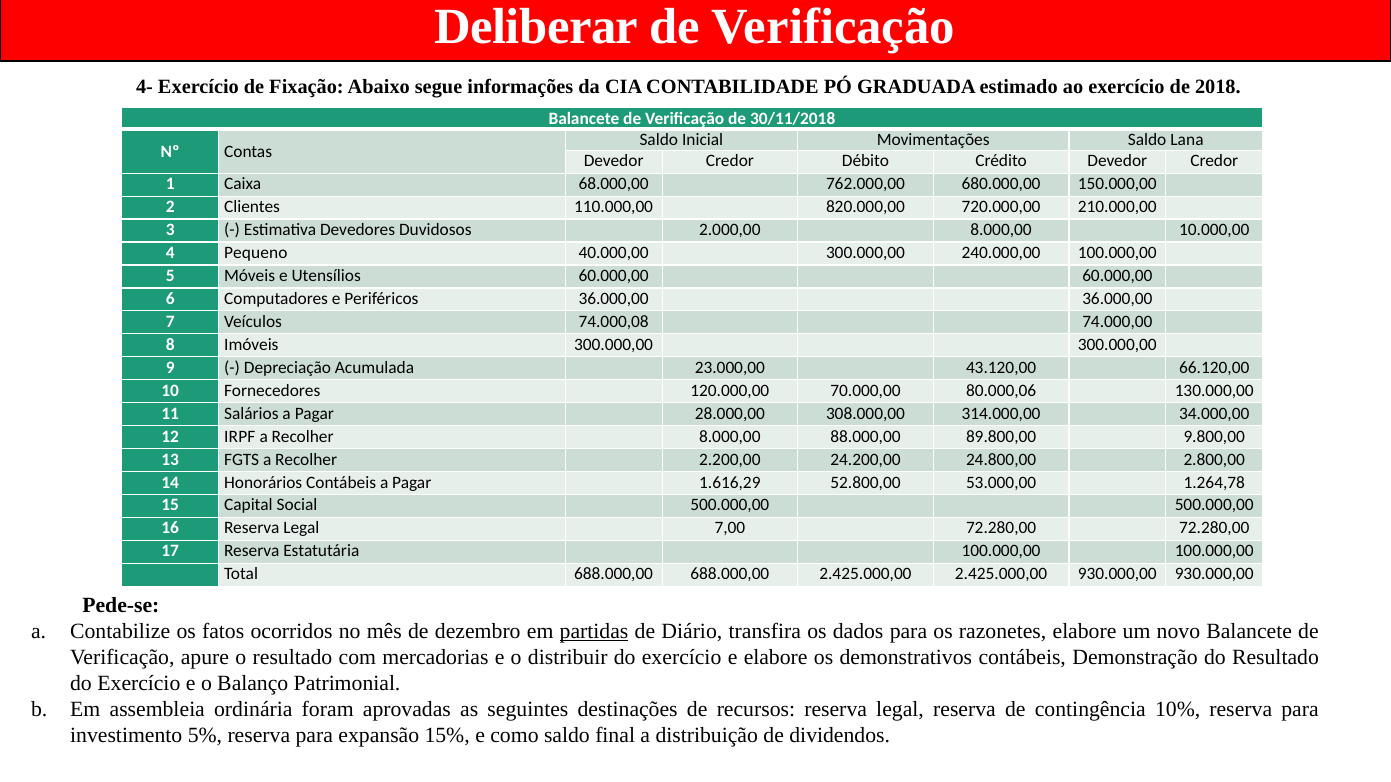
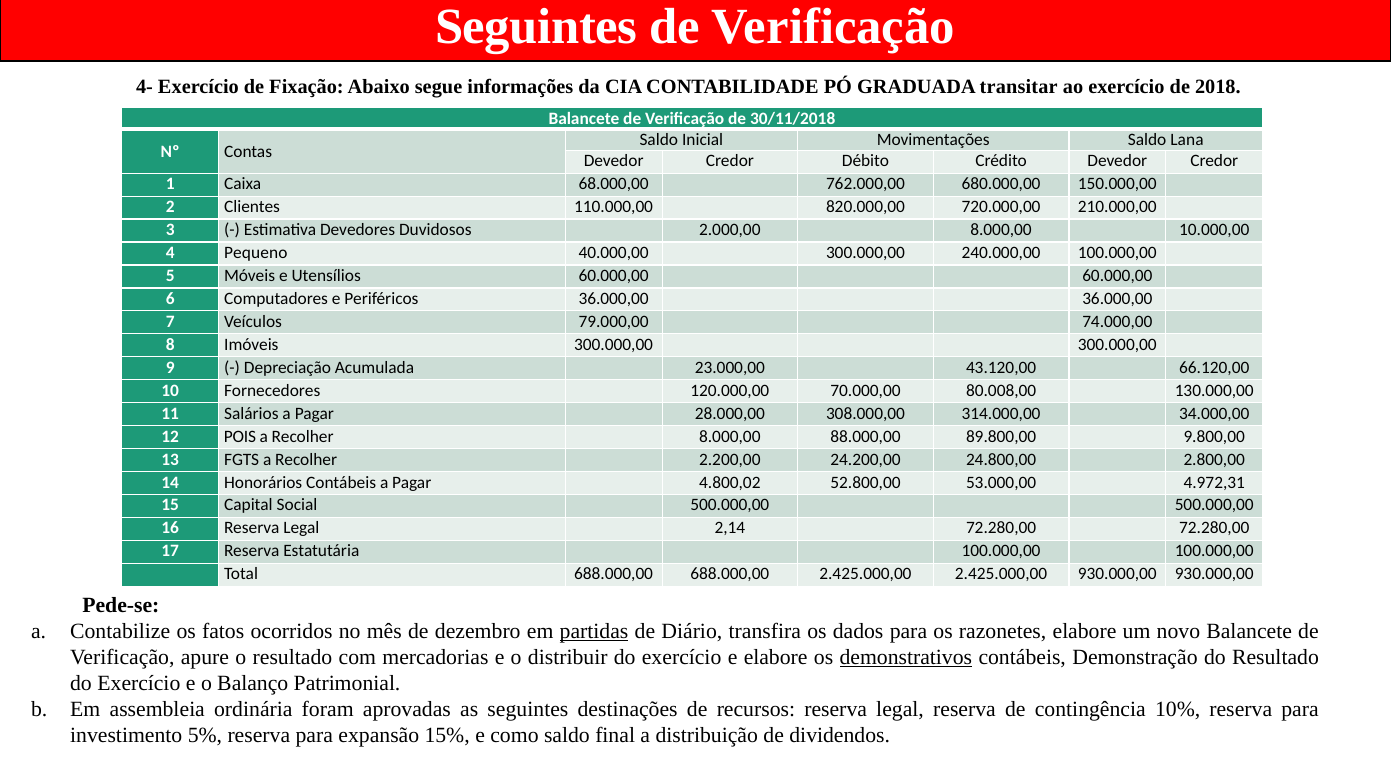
Deliberar at (536, 26): Deliberar -> Seguintes
estimado: estimado -> transitar
74.000,08: 74.000,08 -> 79.000,00
80.000,06: 80.000,06 -> 80.008,00
IRPF: IRPF -> POIS
1.616,29: 1.616,29 -> 4.800,02
1.264,78: 1.264,78 -> 4.972,31
7,00: 7,00 -> 2,14
demonstrativos underline: none -> present
